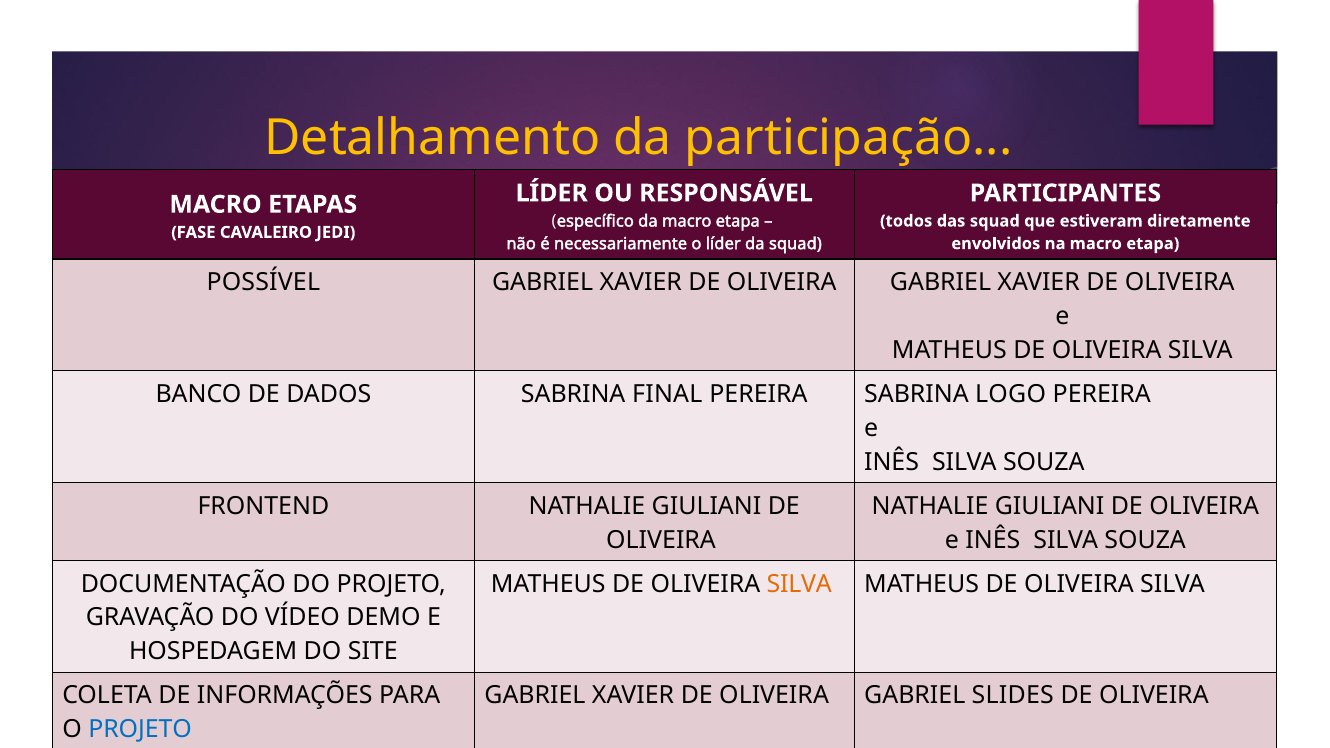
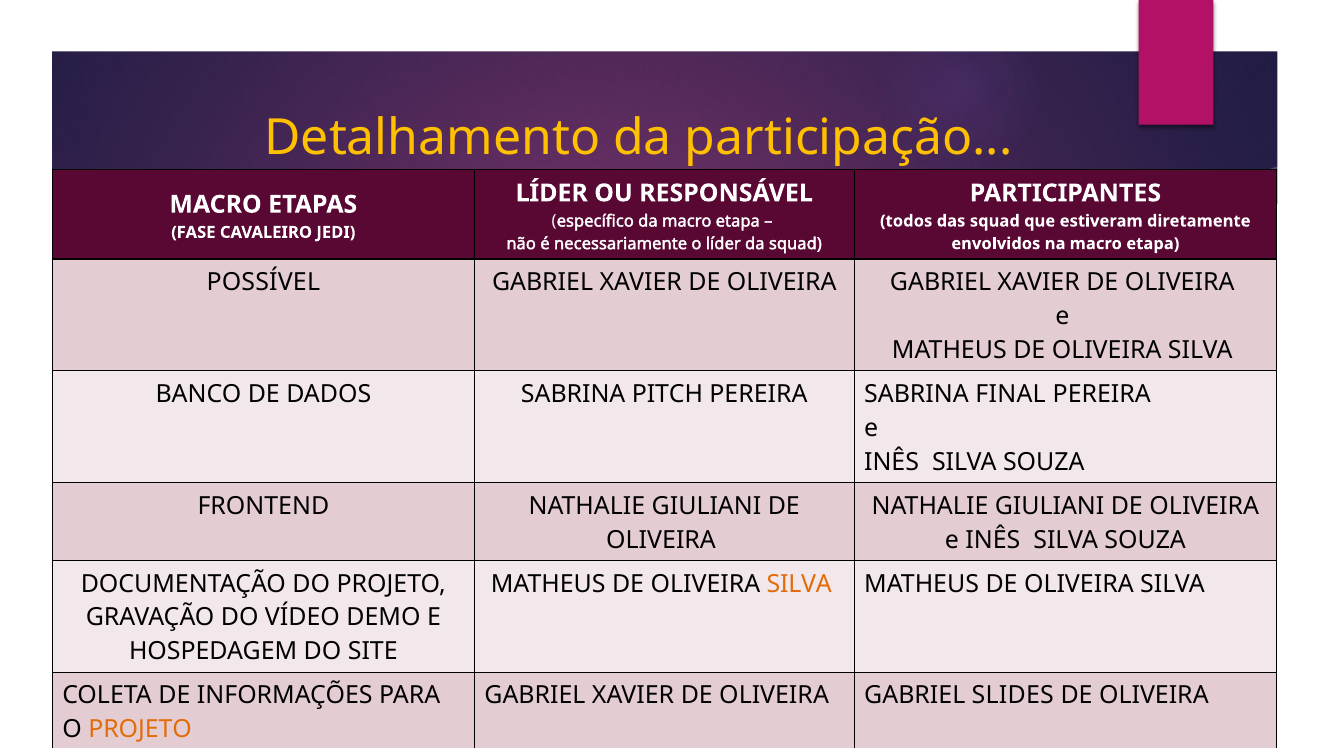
SABRINA FINAL: FINAL -> PITCH
LOGO: LOGO -> FINAL
PROJETO at (140, 730) colour: blue -> orange
